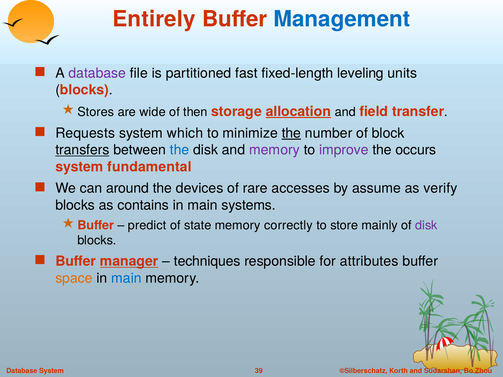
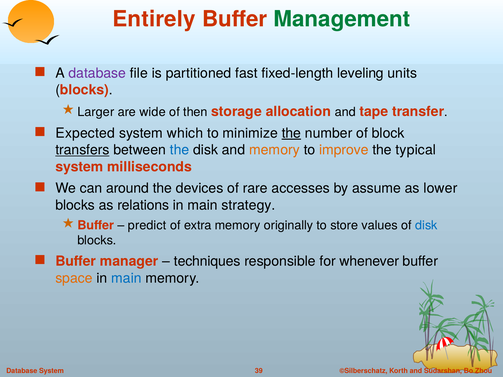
Management colour: blue -> green
Stores: Stores -> Larger
allocation underline: present -> none
field: field -> tape
Requests: Requests -> Expected
memory at (274, 150) colour: purple -> orange
improve colour: purple -> orange
occurs: occurs -> typical
fundamental: fundamental -> milliseconds
verify: verify -> lower
contains: contains -> relations
systems: systems -> strategy
state: state -> extra
correctly: correctly -> originally
mainly: mainly -> values
disk at (426, 226) colour: purple -> blue
manager underline: present -> none
attributes: attributes -> whenever
